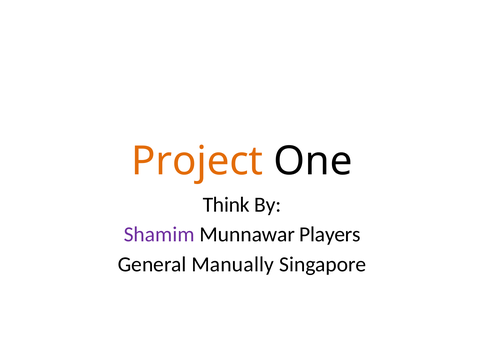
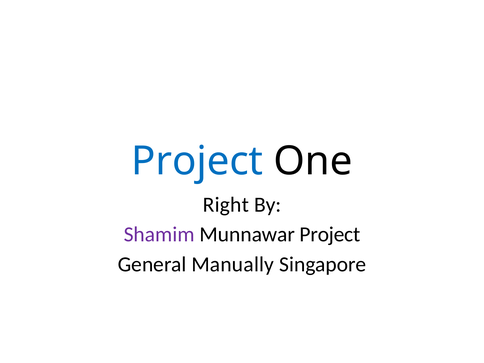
Project at (197, 161) colour: orange -> blue
Think: Think -> Right
Munnawar Players: Players -> Project
